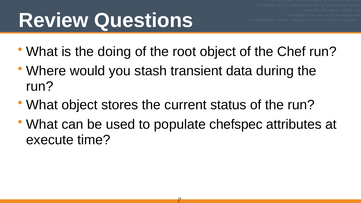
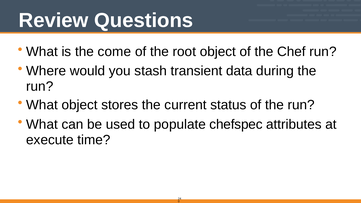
doing: doing -> come
